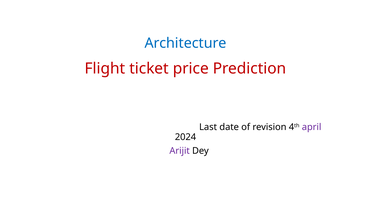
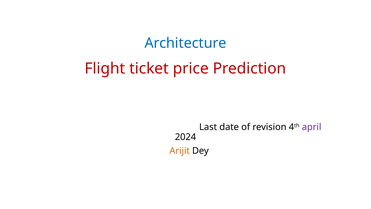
Arijit colour: purple -> orange
